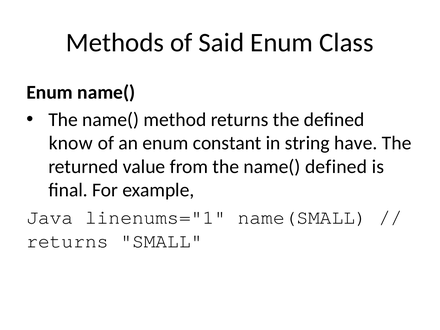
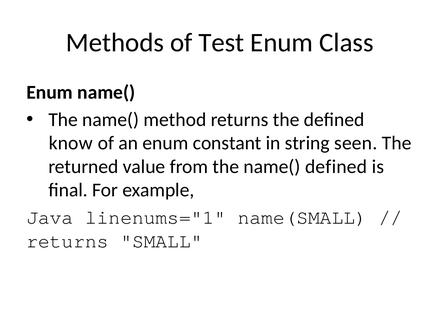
Said: Said -> Test
have: have -> seen
